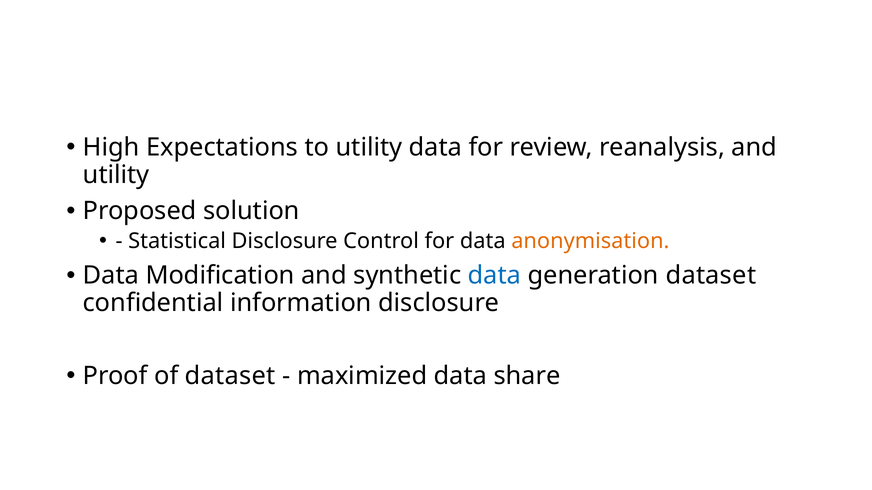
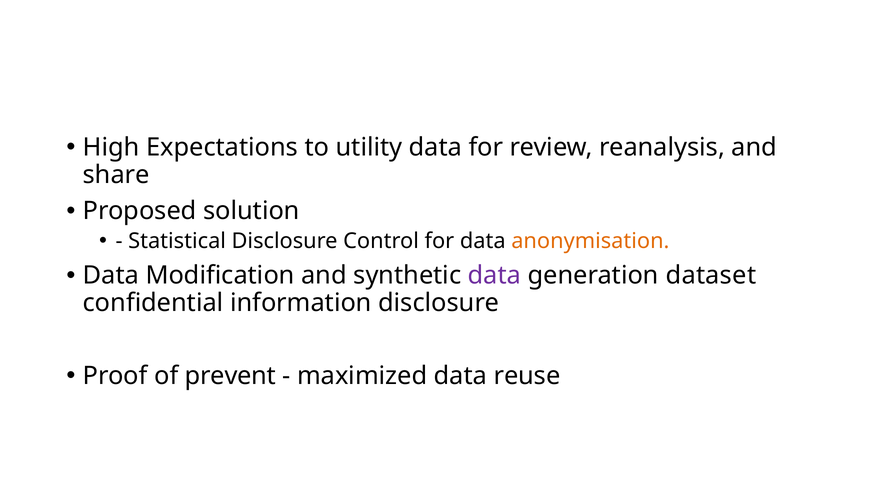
utility at (116, 175): utility -> share
data at (494, 276) colour: blue -> purple
of dataset: dataset -> prevent
share: share -> reuse
